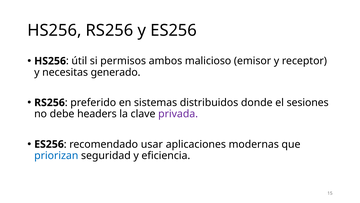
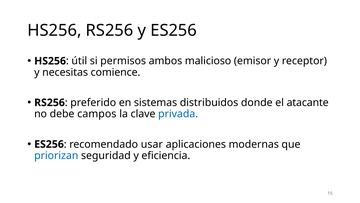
generado: generado -> comience
sesiones: sesiones -> atacante
headers: headers -> campos
privada colour: purple -> blue
